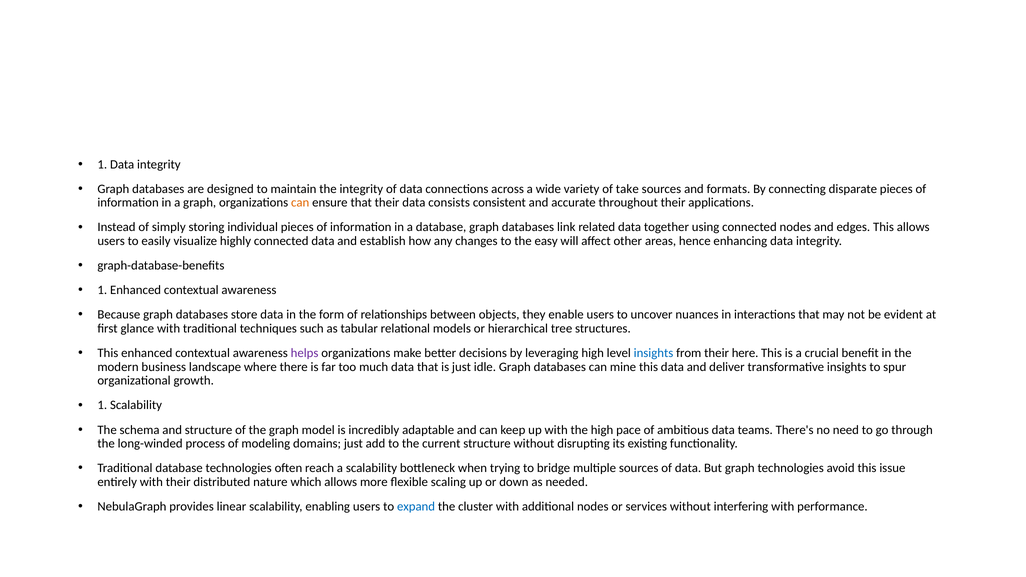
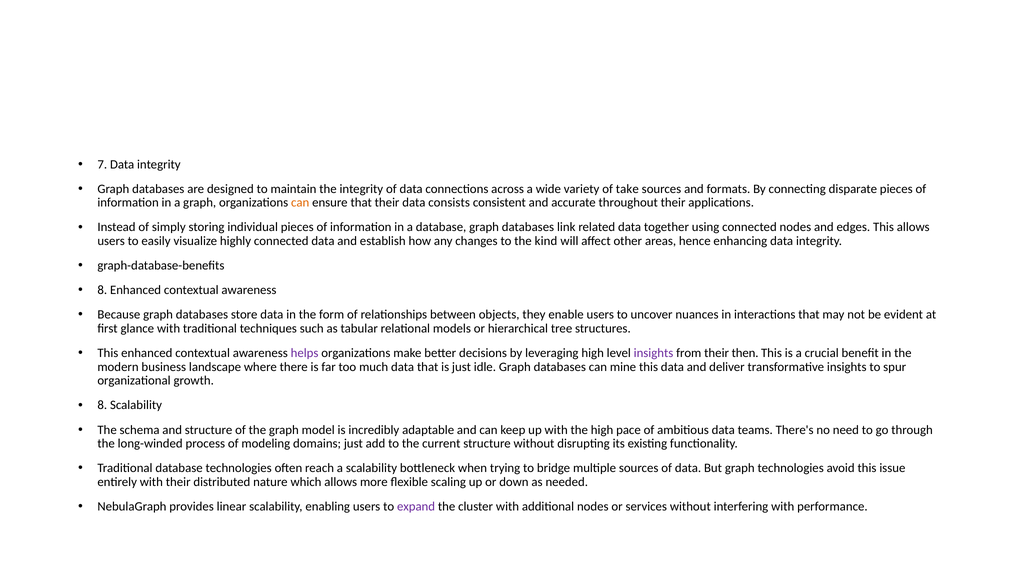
1 at (102, 164): 1 -> 7
easy: easy -> kind
1 at (102, 290): 1 -> 8
insights at (653, 353) colour: blue -> purple
here: here -> then
1 at (102, 405): 1 -> 8
expand colour: blue -> purple
